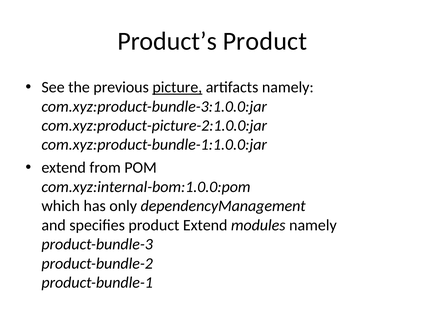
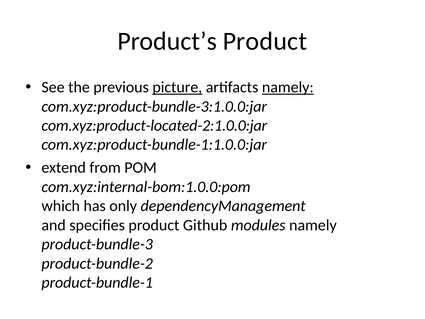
namely at (288, 87) underline: none -> present
com.xyz:product-picture-2:1.0.0:jar: com.xyz:product-picture-2:1.0.0:jar -> com.xyz:product-located-2:1.0.0:jar
product Extend: Extend -> Github
